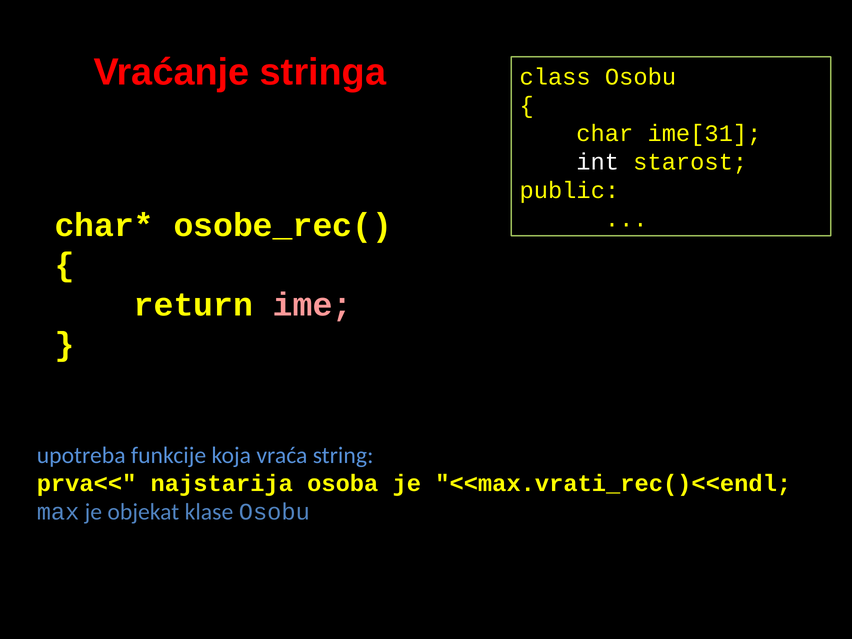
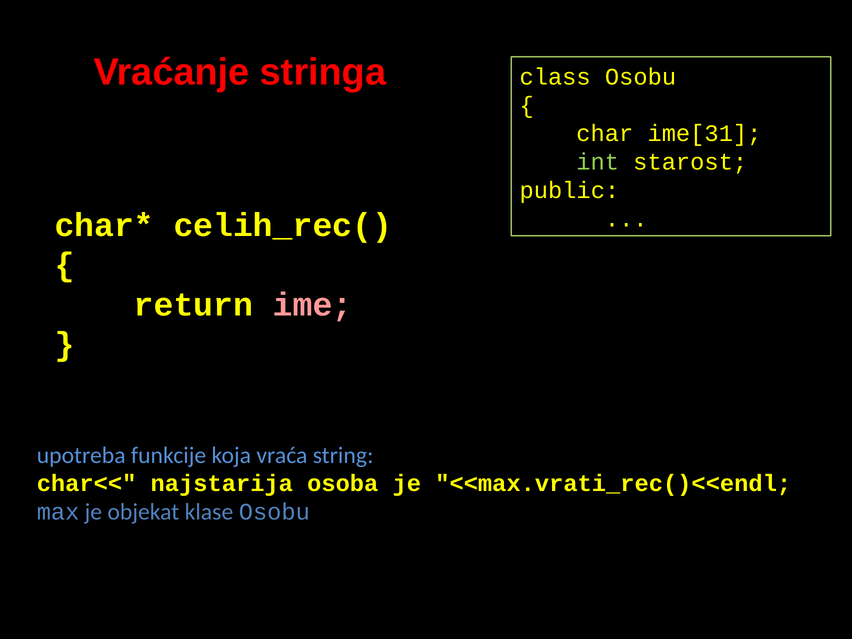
int colour: white -> light green
osobe_rec(: osobe_rec( -> celih_rec(
prva<<: prva<< -> char<<
